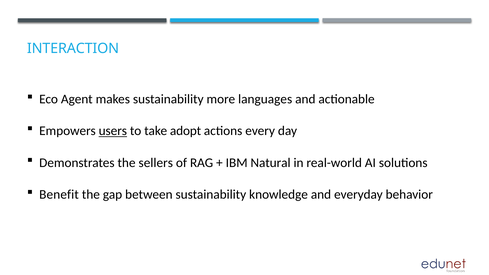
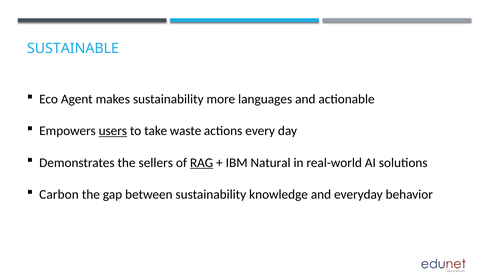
INTERACTION: INTERACTION -> SUSTAINABLE
adopt: adopt -> waste
RAG underline: none -> present
Benefit: Benefit -> Carbon
